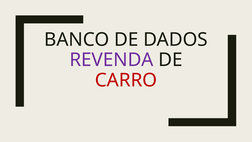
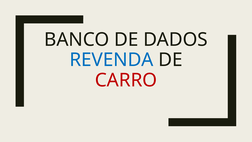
REVENDA colour: purple -> blue
